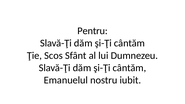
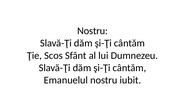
Pentru at (93, 31): Pentru -> Nostru
